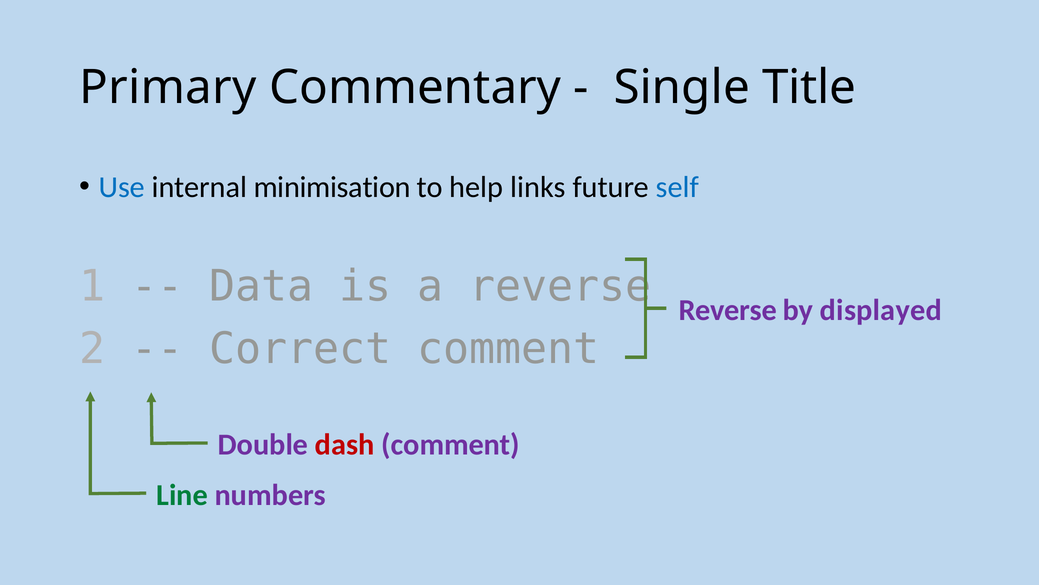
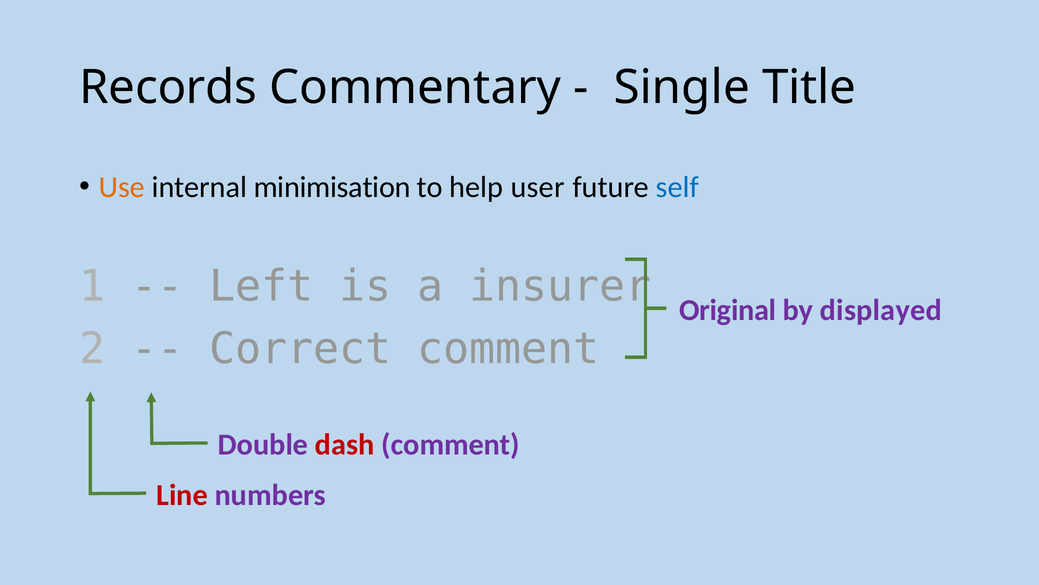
Primary: Primary -> Records
Use colour: blue -> orange
links: links -> user
Data: Data -> Left
a reverse: reverse -> insurer
Reverse at (728, 310): Reverse -> Original
Line colour: green -> red
